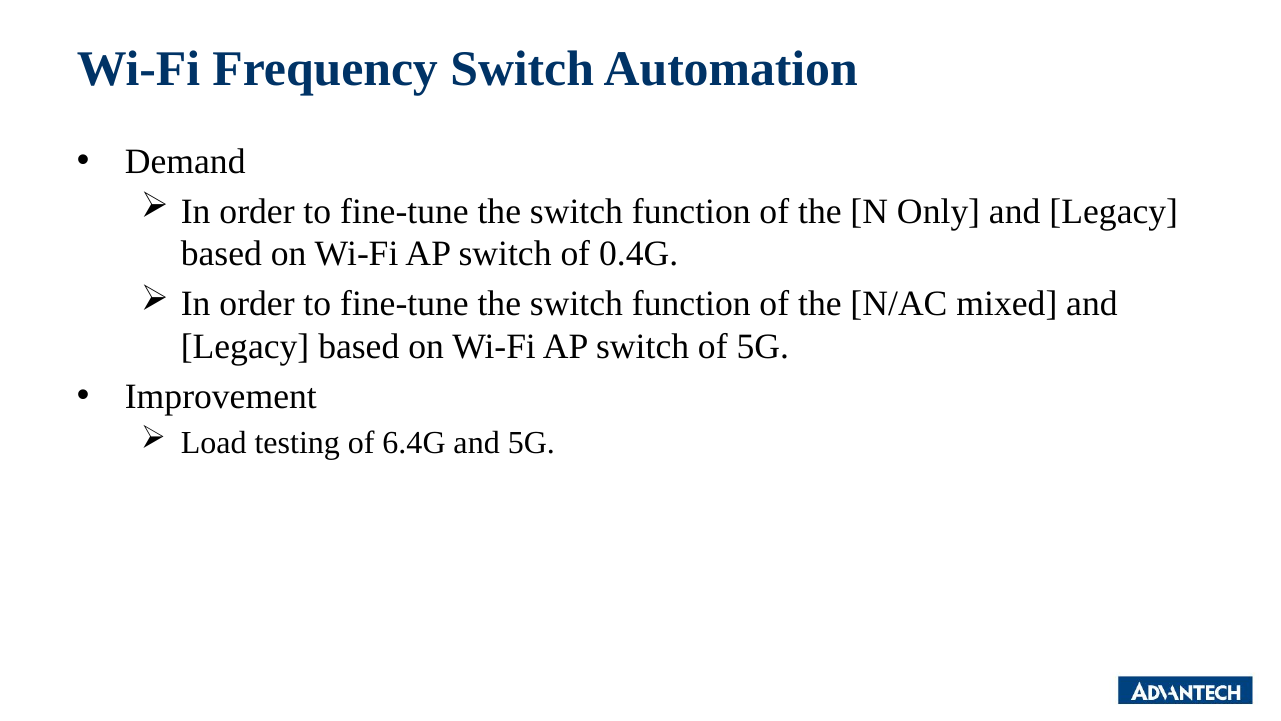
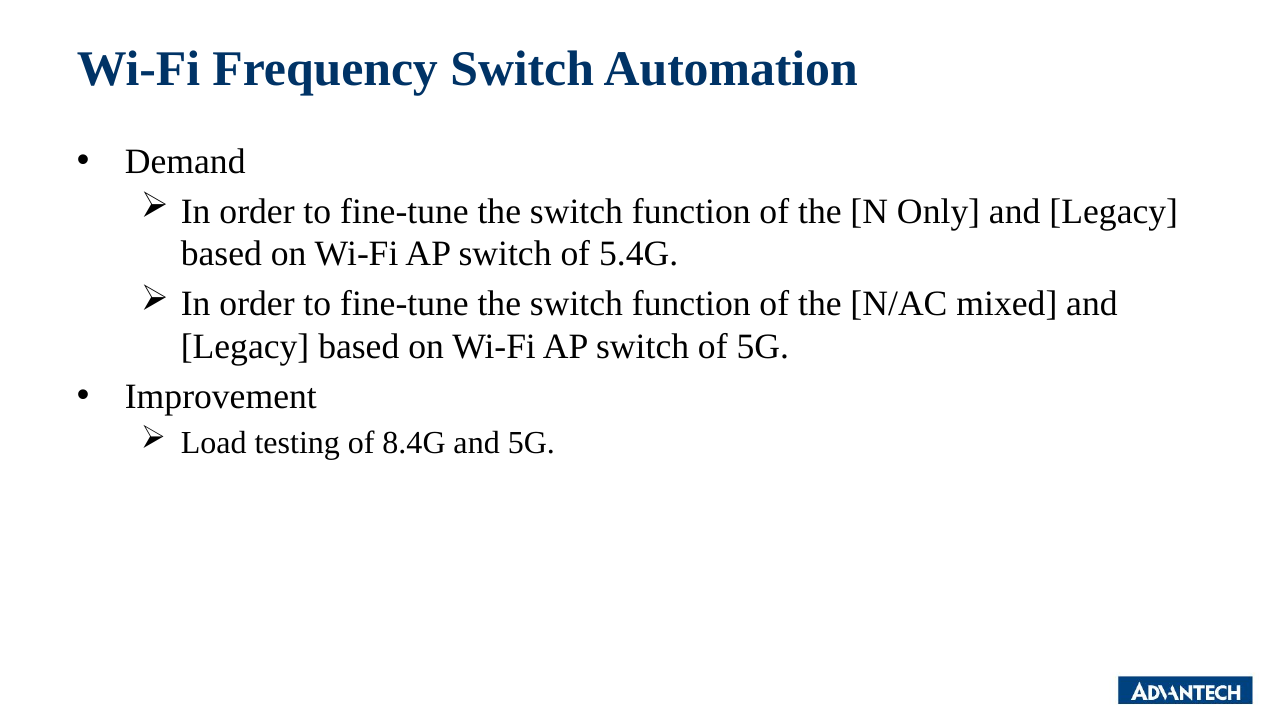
0.4G: 0.4G -> 5.4G
6.4G: 6.4G -> 8.4G
